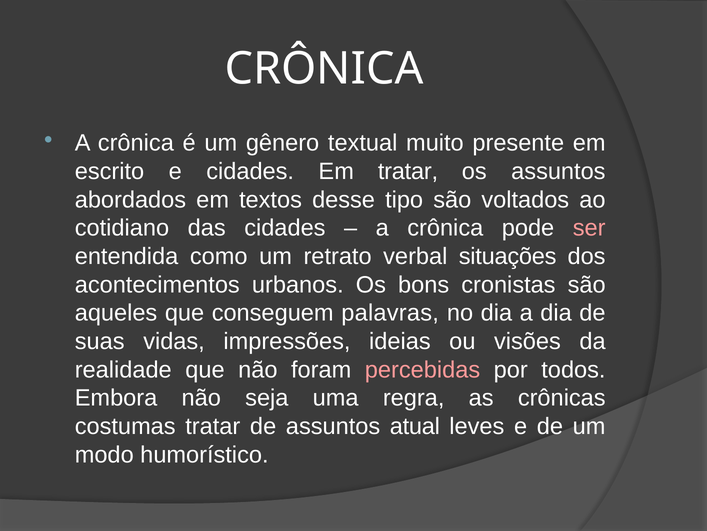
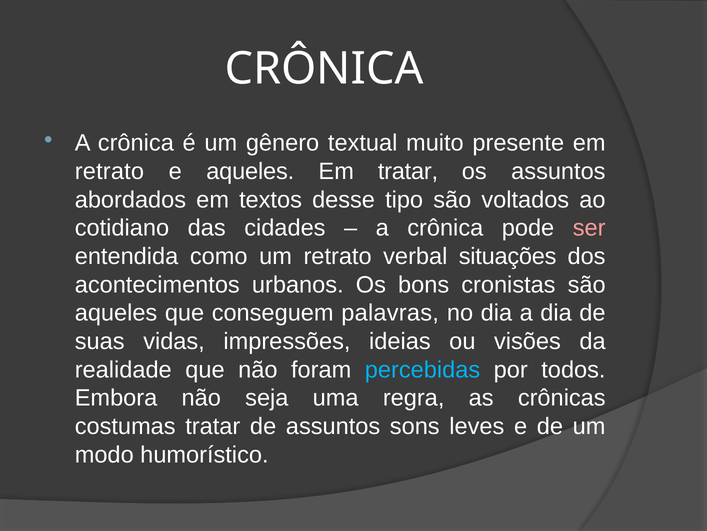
escrito at (110, 171): escrito -> retrato
e cidades: cidades -> aqueles
percebidas colour: pink -> light blue
atual: atual -> sons
